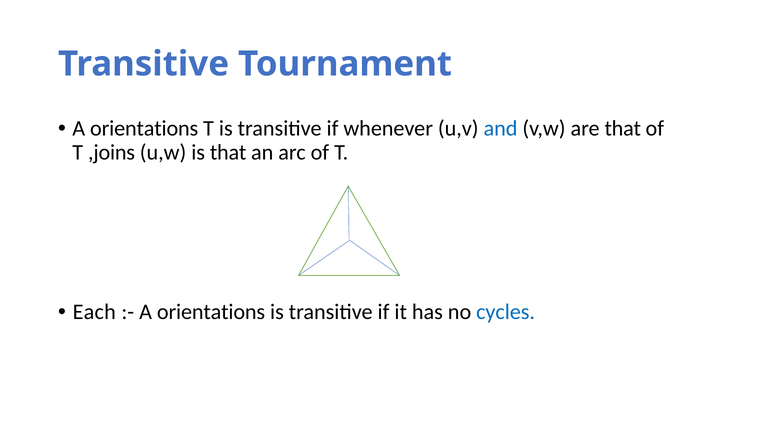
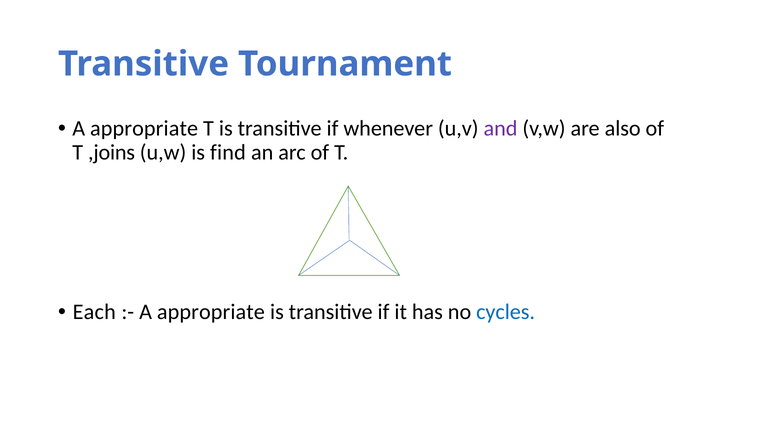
orientations at (144, 129): orientations -> appropriate
and colour: blue -> purple
are that: that -> also
is that: that -> find
orientations at (211, 312): orientations -> appropriate
